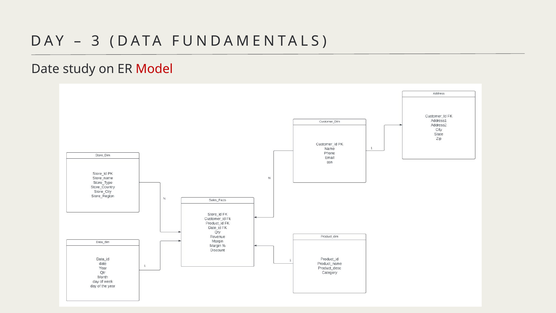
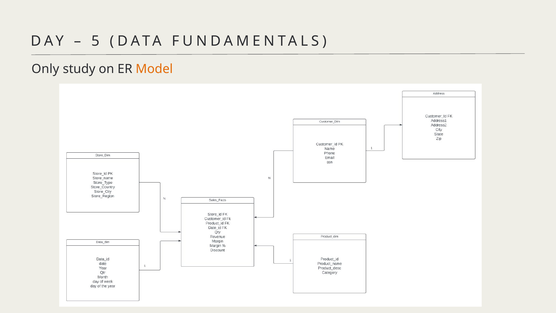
3: 3 -> 5
Date: Date -> Only
Model colour: red -> orange
